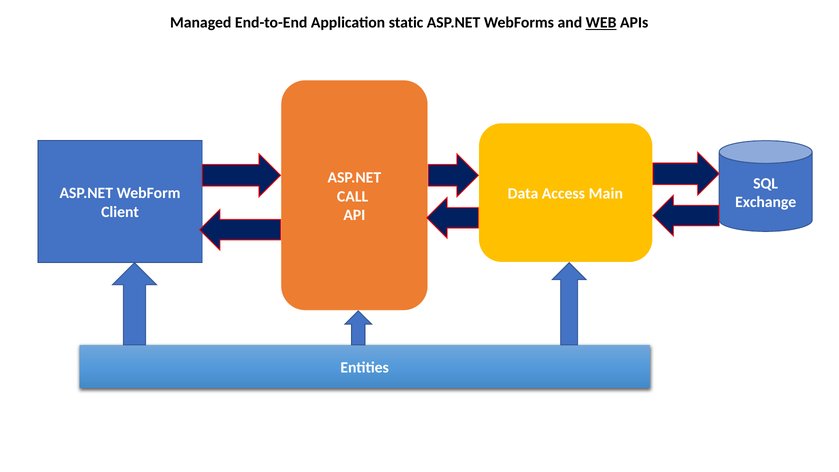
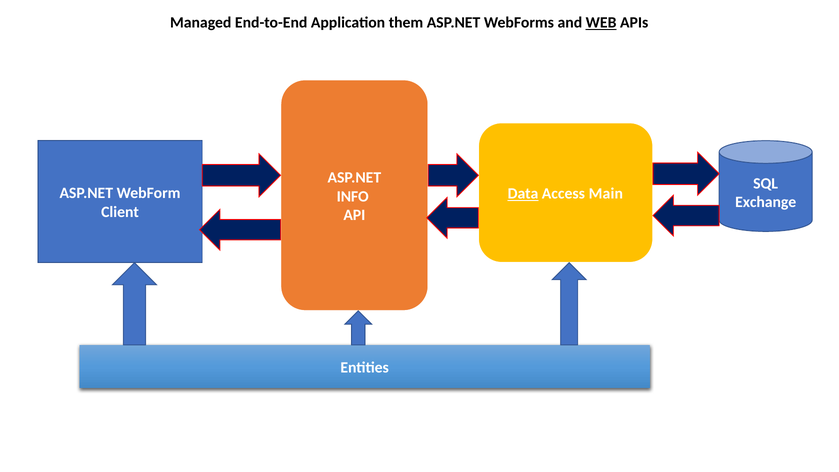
static: static -> them
Data underline: none -> present
CALL: CALL -> INFO
